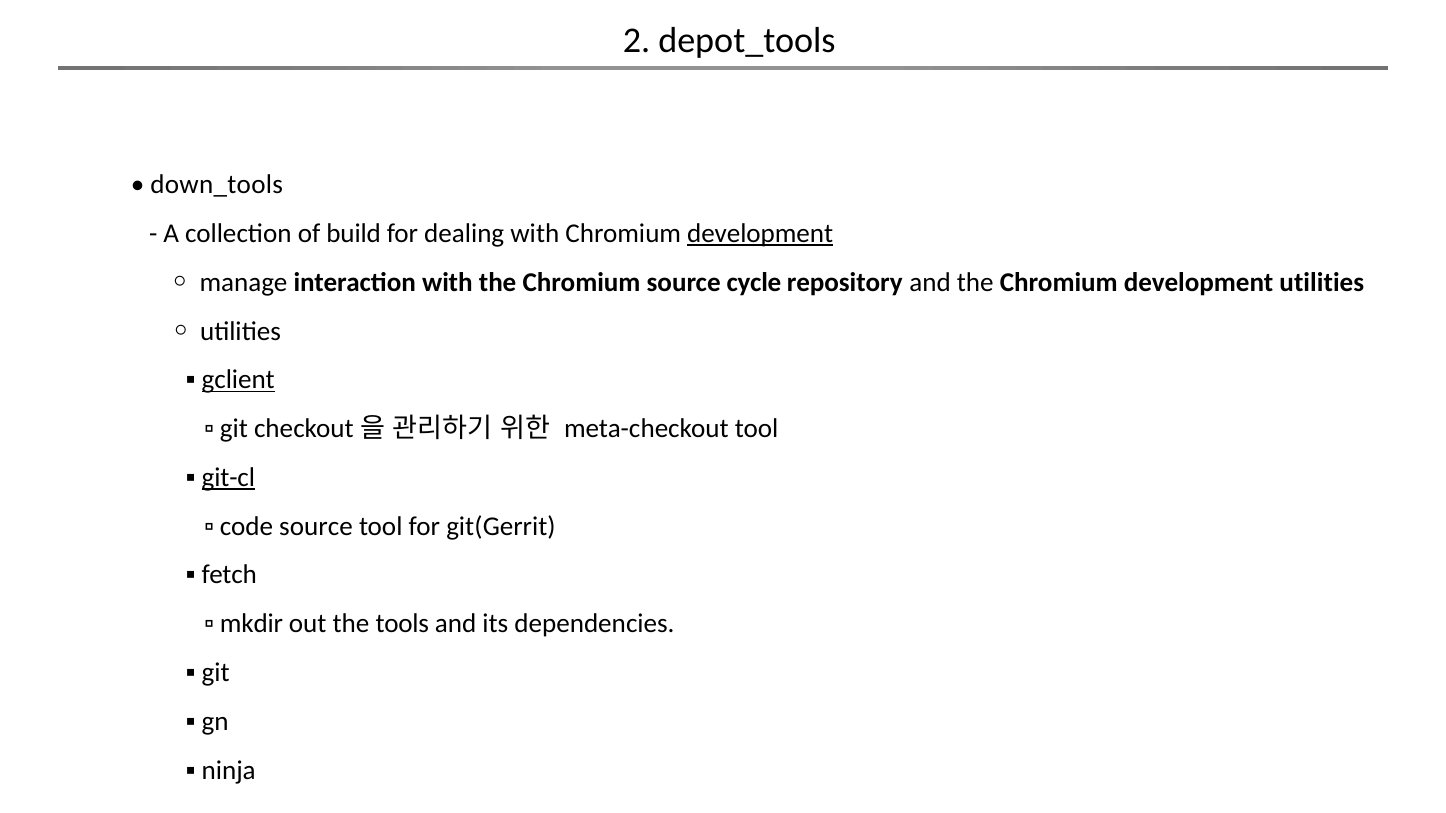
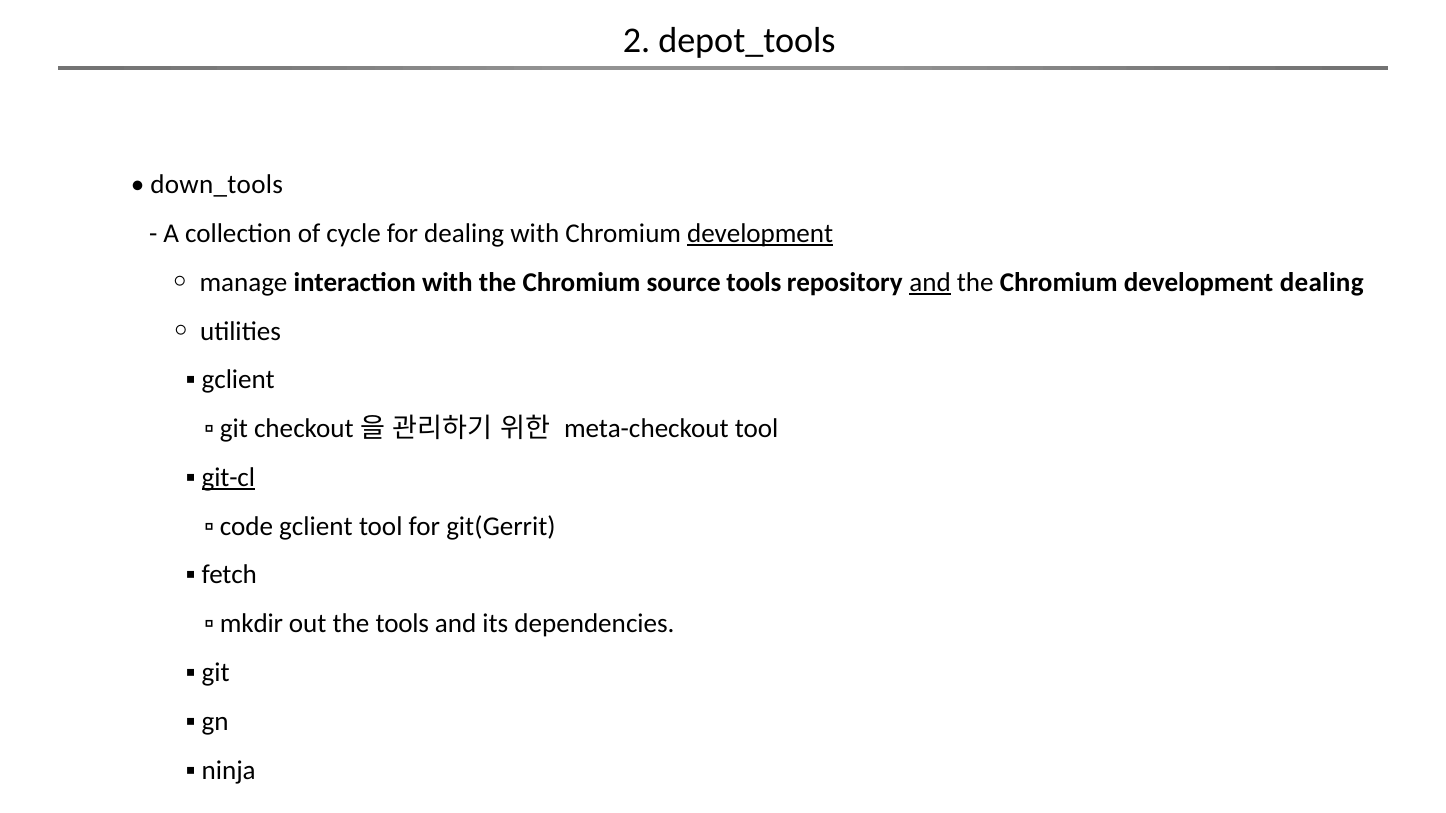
build: build -> cycle
source cycle: cycle -> tools
and at (930, 282) underline: none -> present
development utilities: utilities -> dealing
gclient at (238, 380) underline: present -> none
code source: source -> gclient
